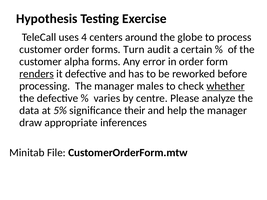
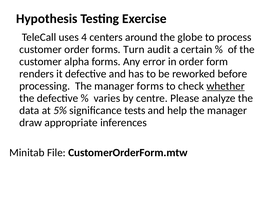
renders underline: present -> none
manager males: males -> forms
their: their -> tests
